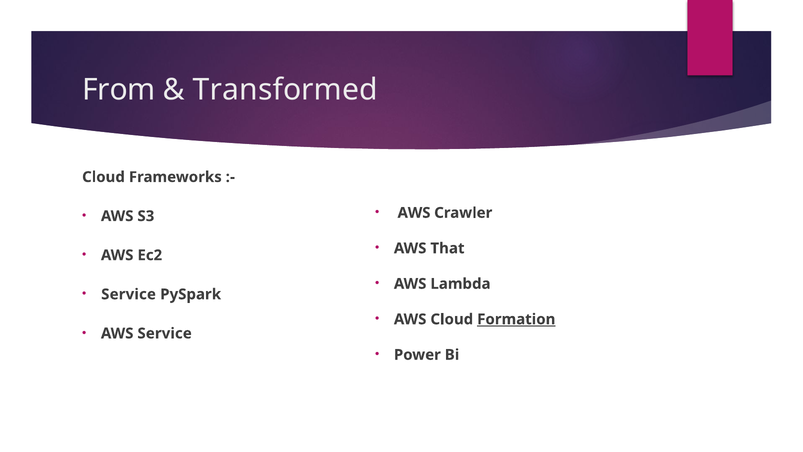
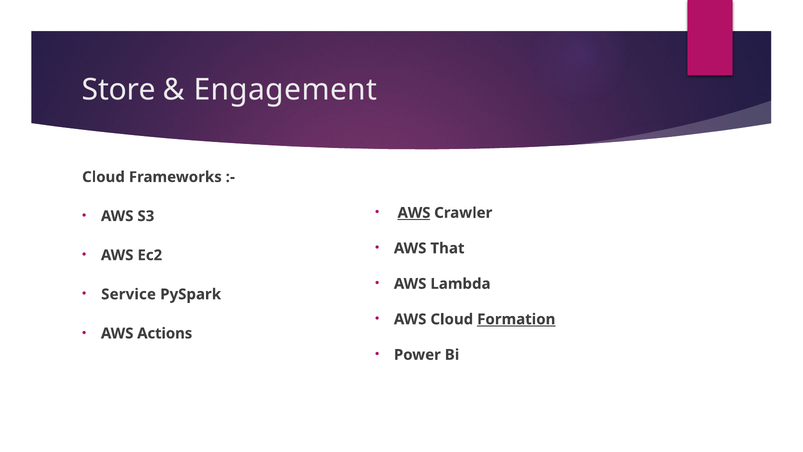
From: From -> Store
Transformed: Transformed -> Engagement
AWS at (414, 213) underline: none -> present
AWS Service: Service -> Actions
